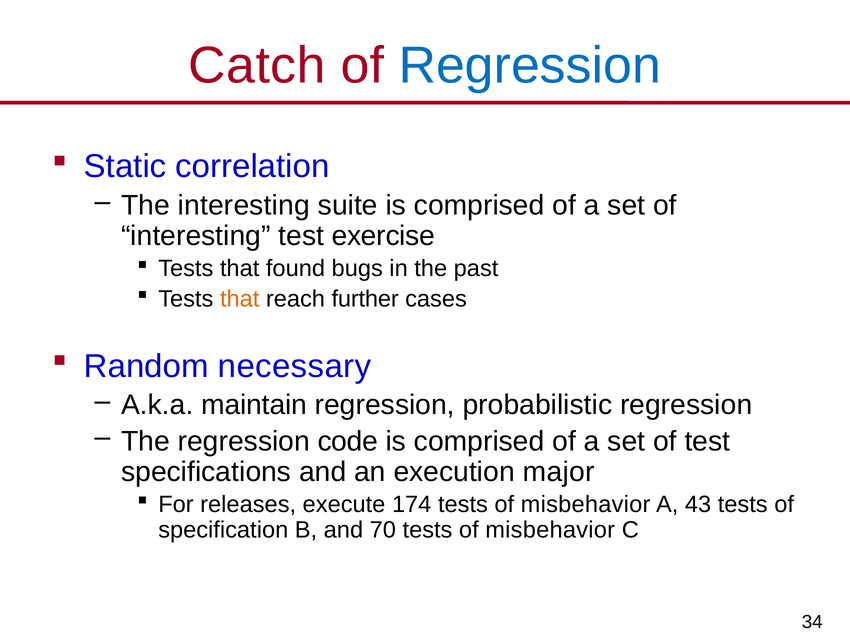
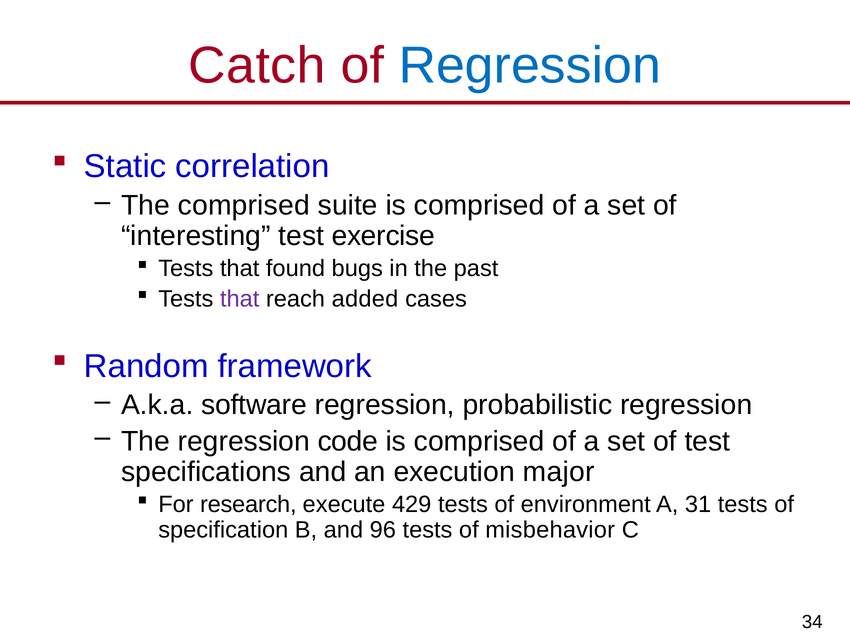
The interesting: interesting -> comprised
that at (240, 299) colour: orange -> purple
further: further -> added
necessary: necessary -> framework
maintain: maintain -> software
releases: releases -> research
174: 174 -> 429
misbehavior at (586, 505): misbehavior -> environment
43: 43 -> 31
70: 70 -> 96
